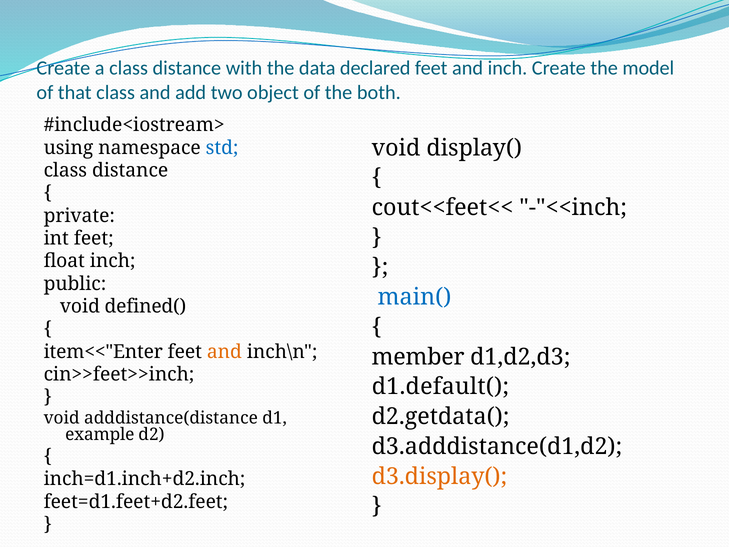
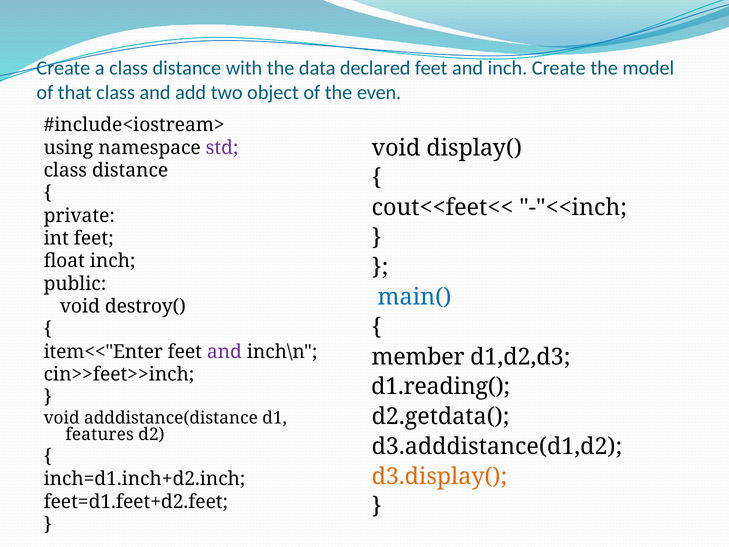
both: both -> even
std colour: blue -> purple
defined(: defined( -> destroy(
and at (224, 351) colour: orange -> purple
d1.default(: d1.default( -> d1.reading(
example: example -> features
